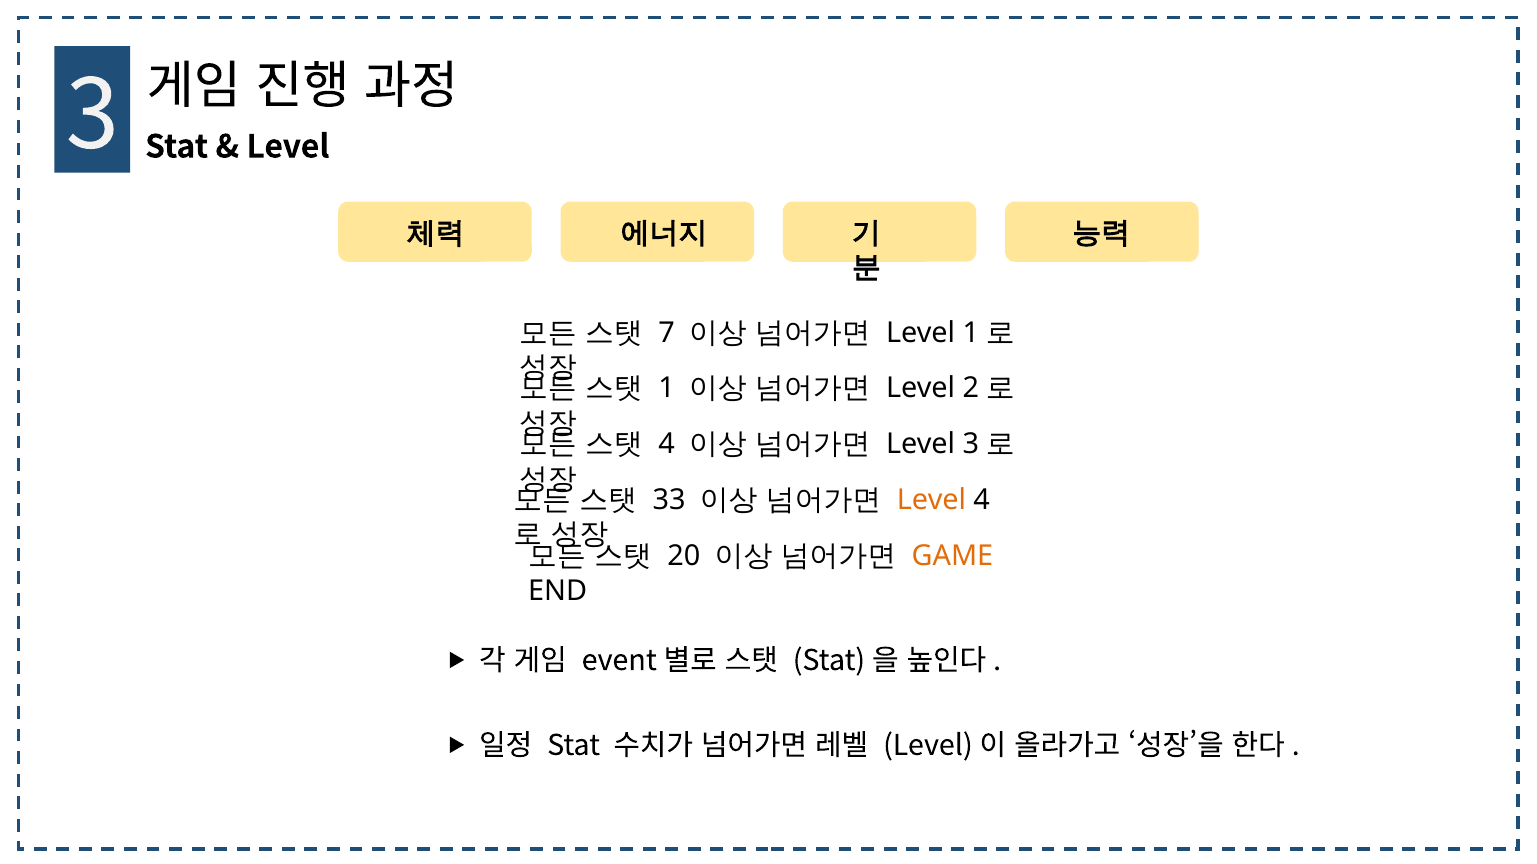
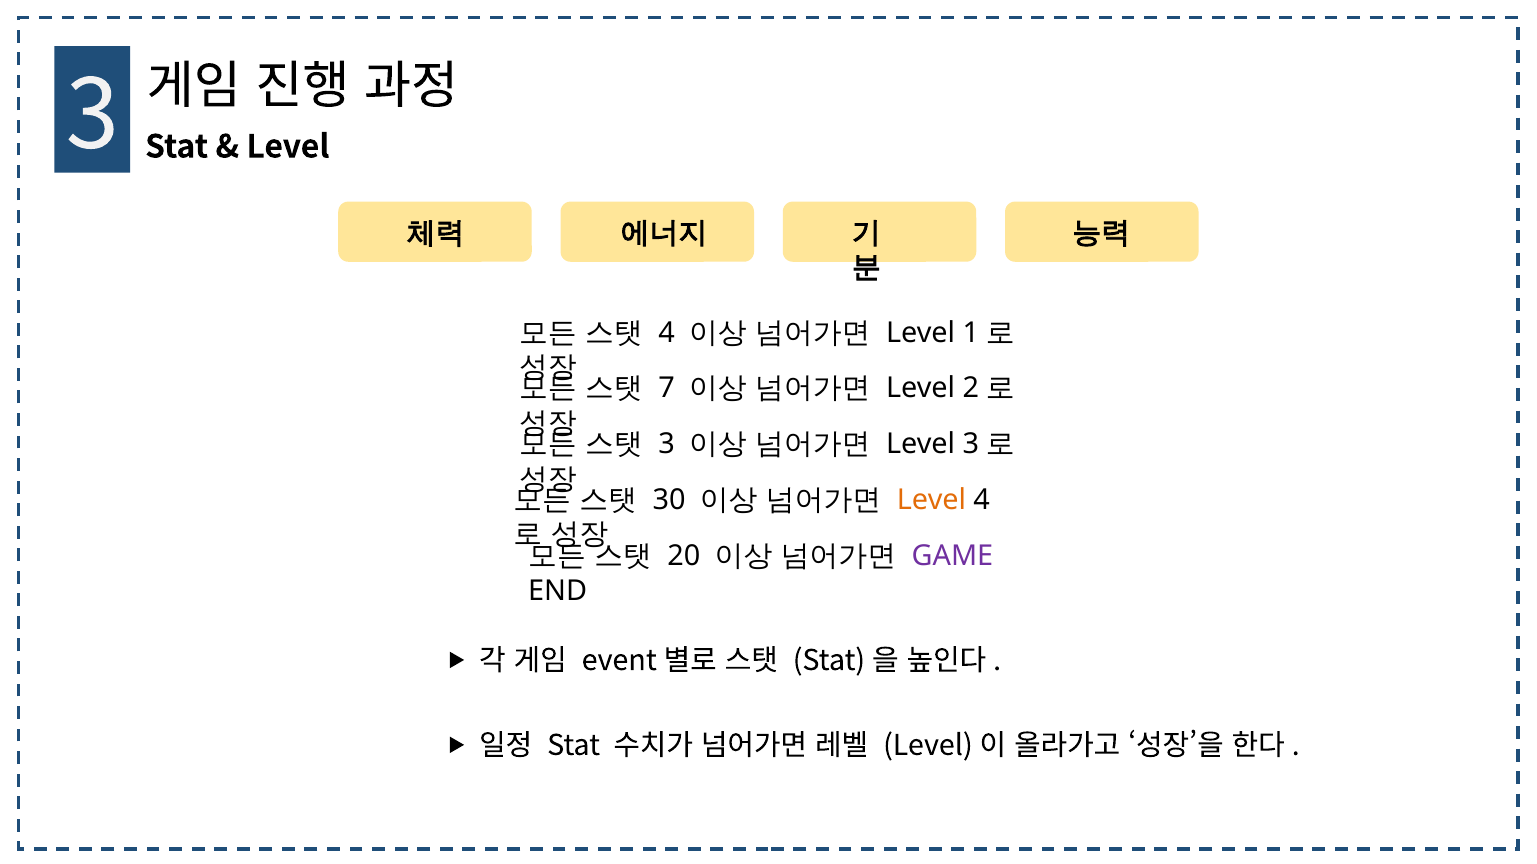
7 at (667, 333): 7 -> 4
1: 1 -> 7
4 at (667, 444): 4 -> 3
33: 33 -> 30
GAME colour: orange -> purple
